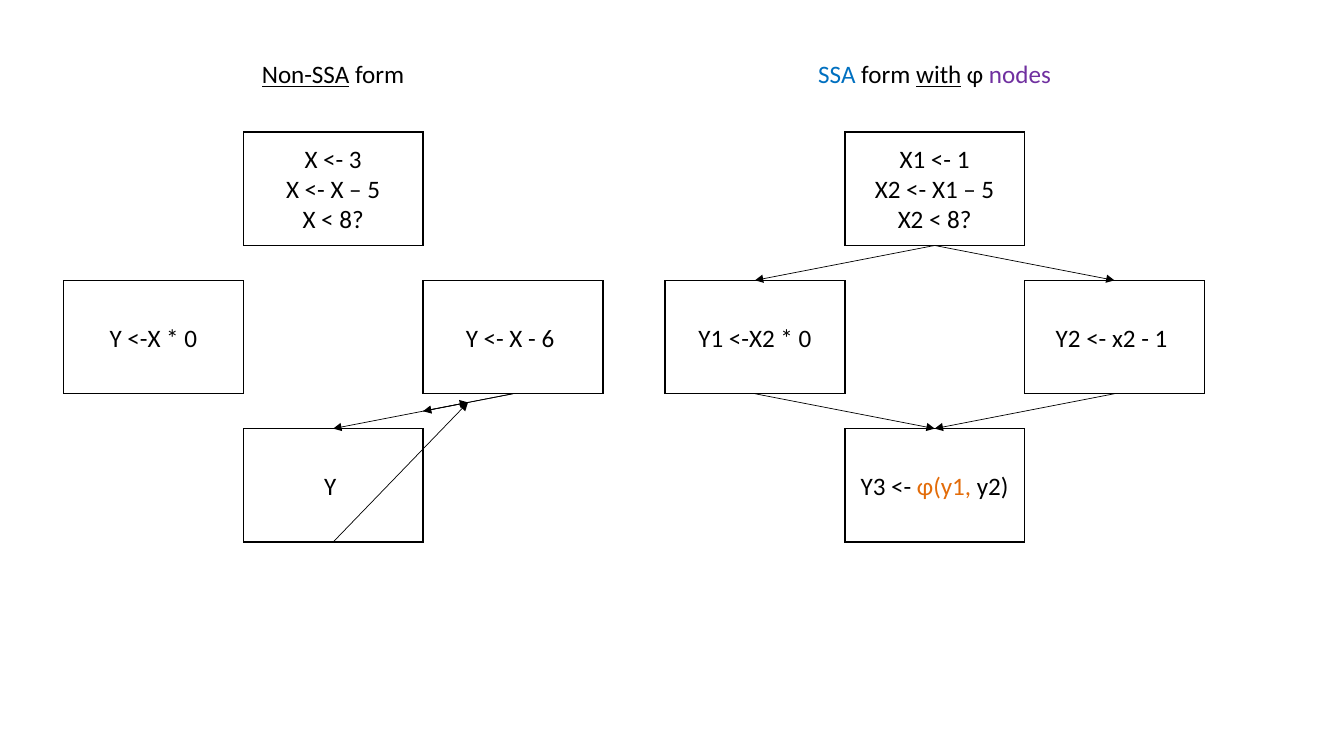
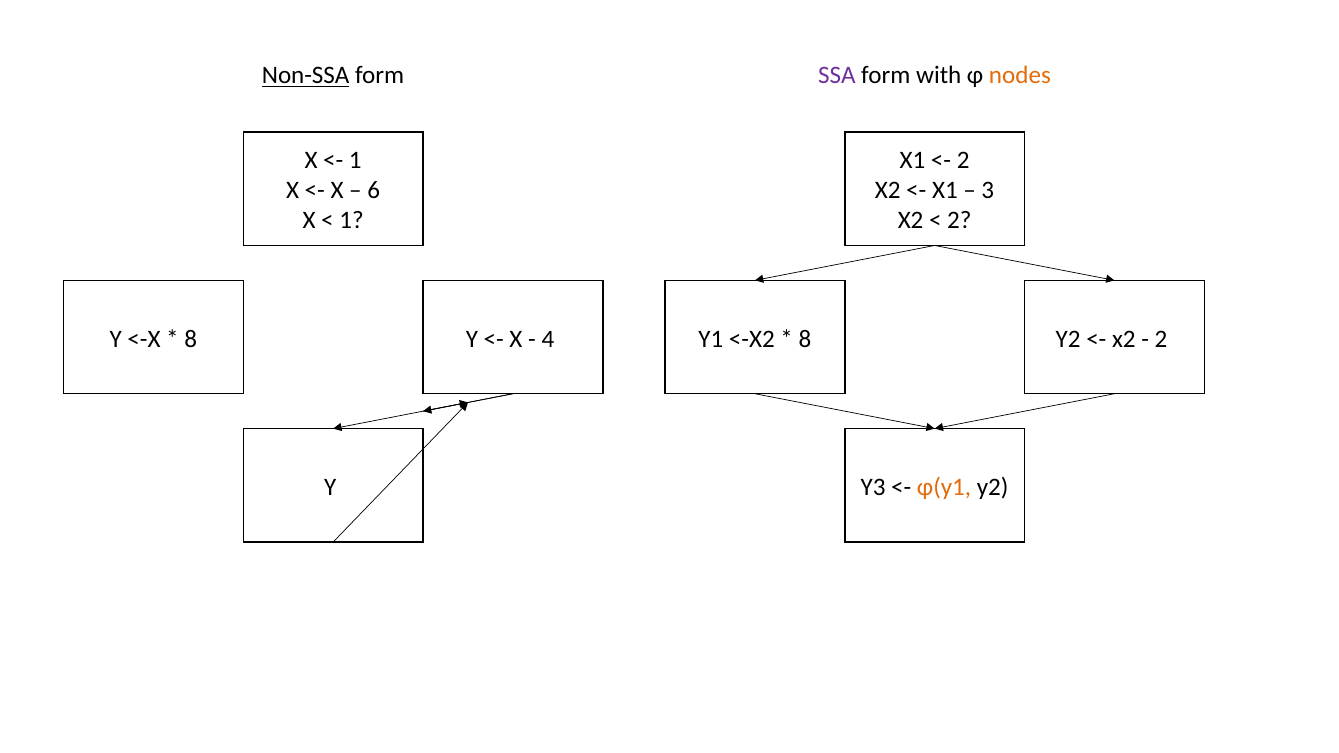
SSA colour: blue -> purple
with underline: present -> none
nodes colour: purple -> orange
3 at (355, 160): 3 -> 1
1 at (963, 160): 1 -> 2
5 at (374, 191): 5 -> 6
5 at (988, 191): 5 -> 3
8 at (352, 221): 8 -> 1
8 at (959, 221): 8 -> 2
0 at (191, 339): 0 -> 8
6: 6 -> 4
0 at (805, 339): 0 -> 8
1 at (1161, 339): 1 -> 2
